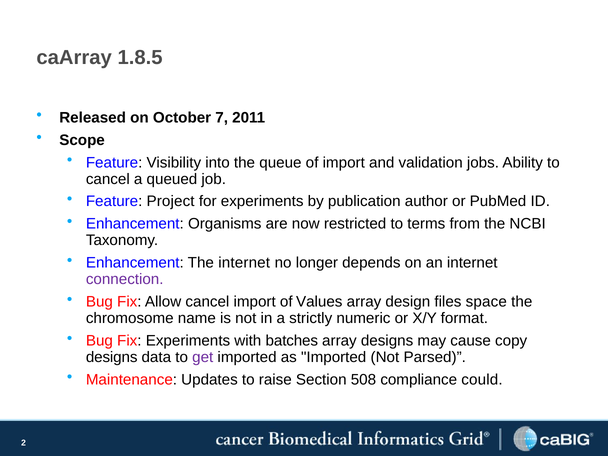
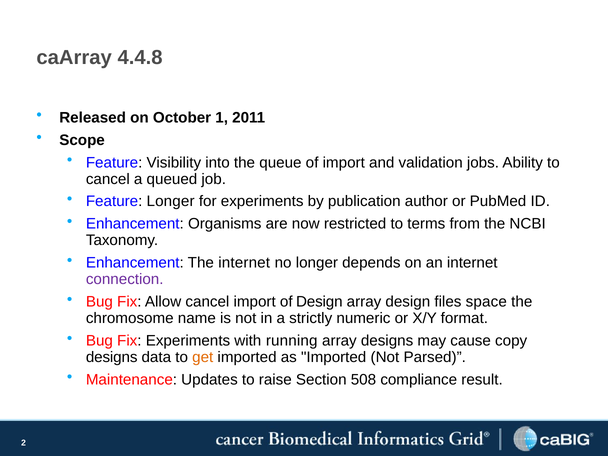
1.8.5: 1.8.5 -> 4.4.8
7: 7 -> 1
Feature Project: Project -> Longer
of Values: Values -> Design
batches: batches -> running
get colour: purple -> orange
could: could -> result
